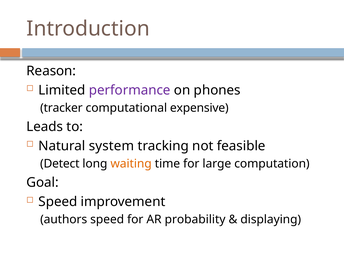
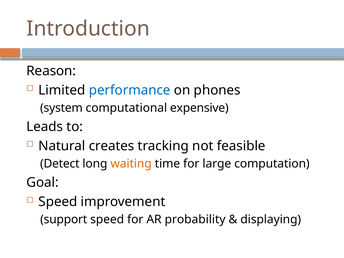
performance colour: purple -> blue
tracker: tracker -> system
system: system -> creates
authors: authors -> support
